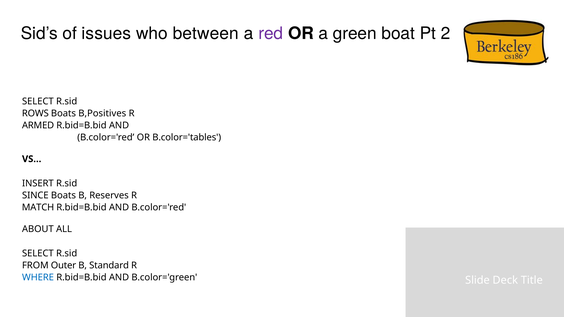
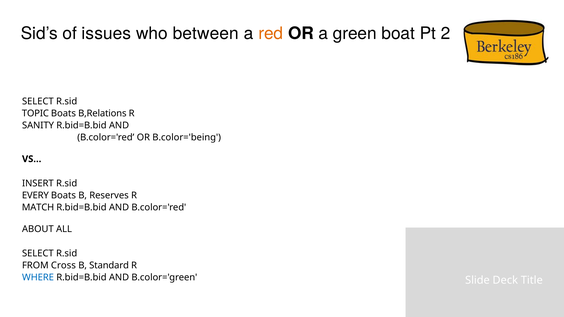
red colour: purple -> orange
ROWS: ROWS -> TOPIC
B,Positives: B,Positives -> B,Relations
ARMED: ARMED -> SANITY
B.color='tables: B.color='tables -> B.color='being
SINCE: SINCE -> EVERY
Outer: Outer -> Cross
